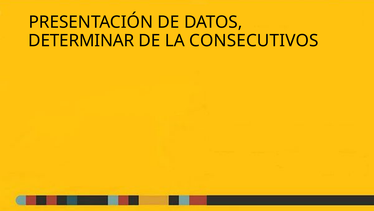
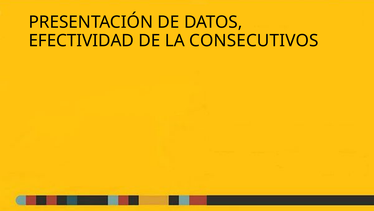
DETERMINAR: DETERMINAR -> EFECTIVIDAD
